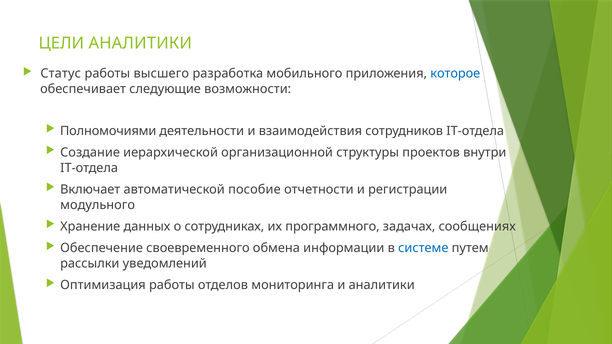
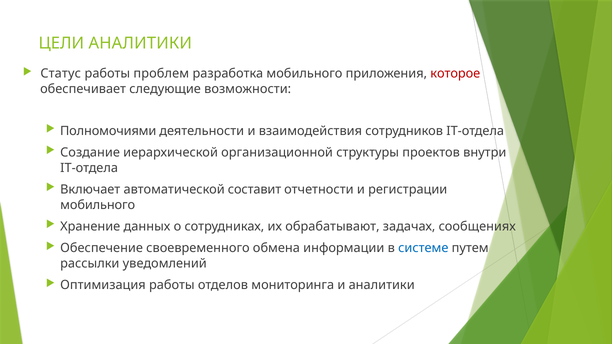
высшего: высшего -> проблем
которое colour: blue -> red
пособие: пособие -> составит
модульного at (98, 205): модульного -> мобильного
программного: программного -> обрабатывают
